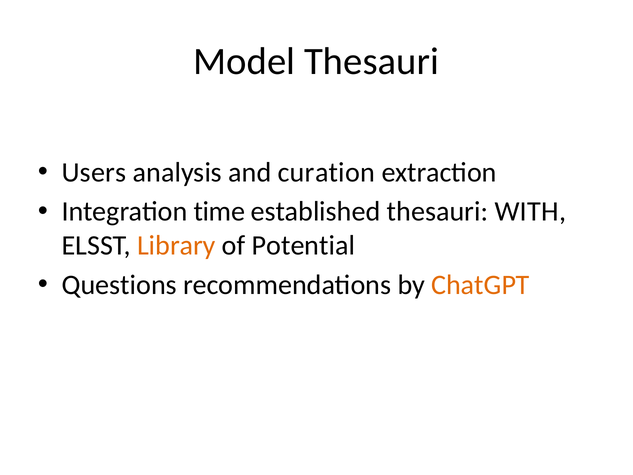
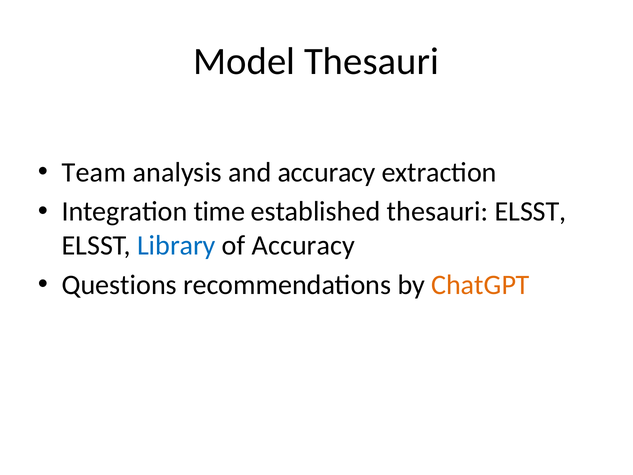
Users: Users -> Team
and curation: curation -> accuracy
thesauri WITH: WITH -> ELSST
Library colour: orange -> blue
of Potential: Potential -> Accuracy
